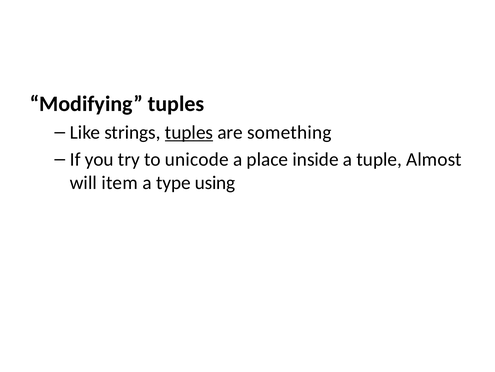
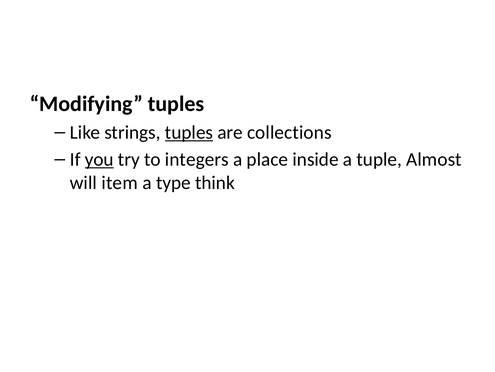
something: something -> collections
you underline: none -> present
unicode: unicode -> integers
using: using -> think
